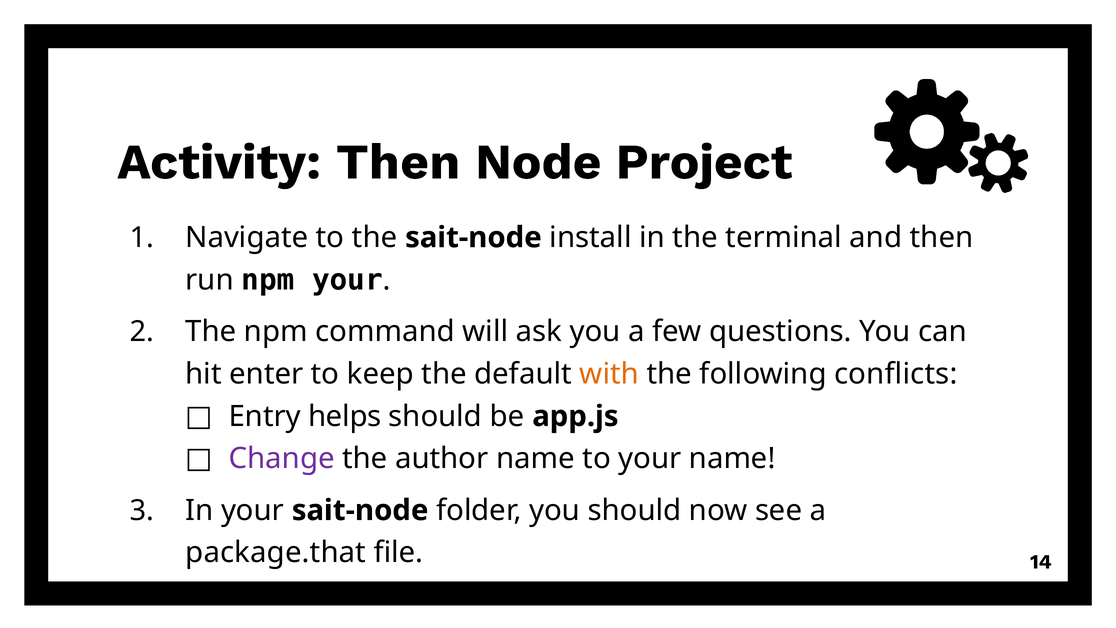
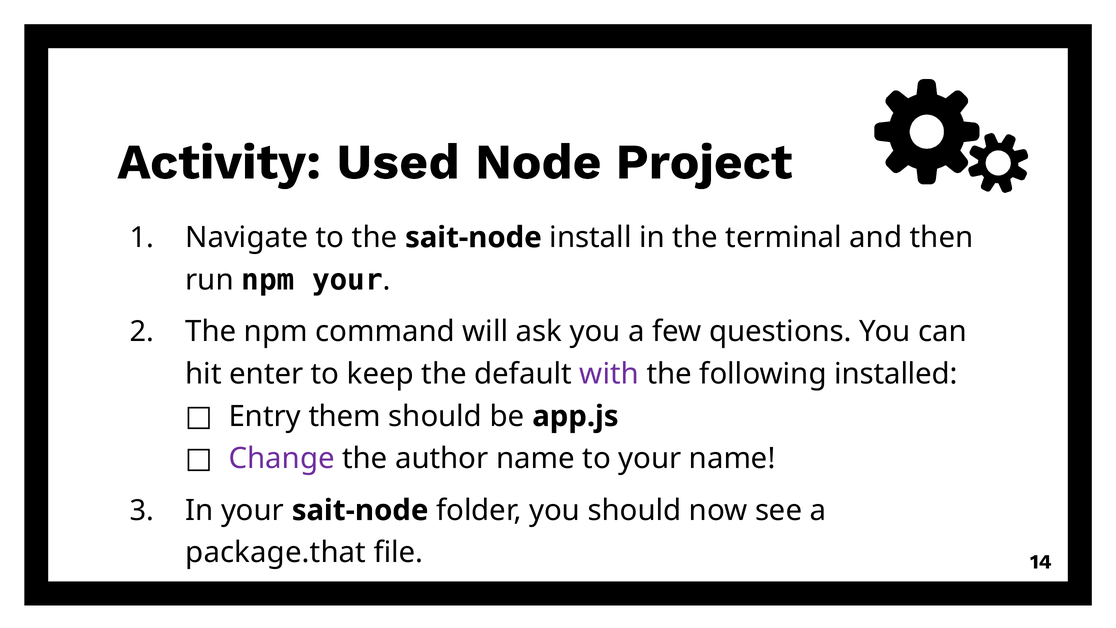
Activity Then: Then -> Used
with colour: orange -> purple
conflicts: conflicts -> installed
helps: helps -> them
